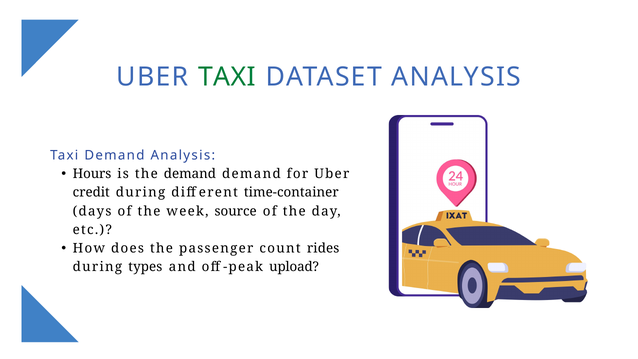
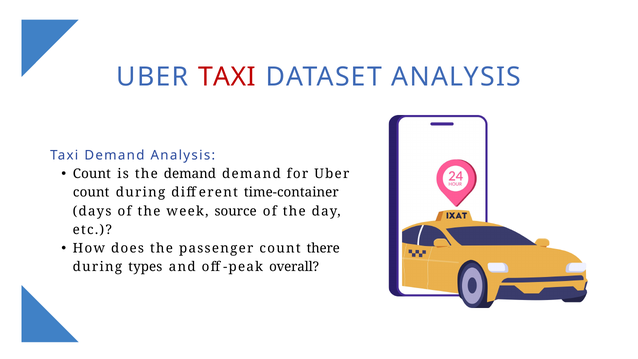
TAXI at (227, 77) colour: green -> red
Hours at (92, 174): Hours -> Count
credit at (91, 192): credit -> count
rides: rides -> there
upload: upload -> overall
